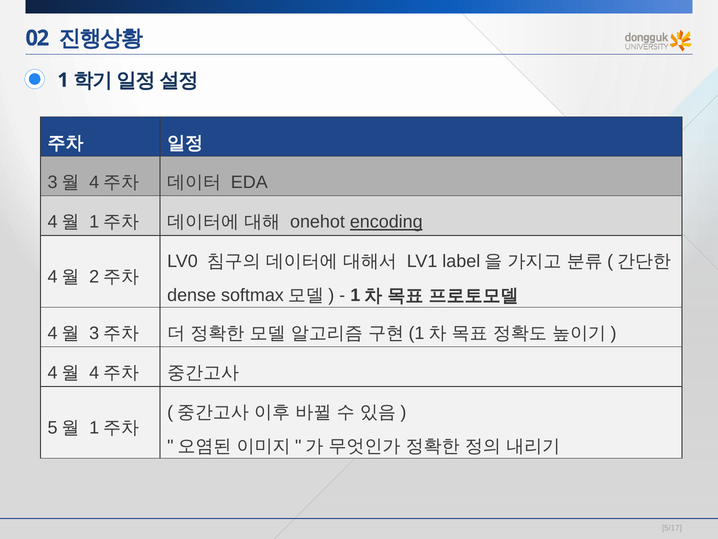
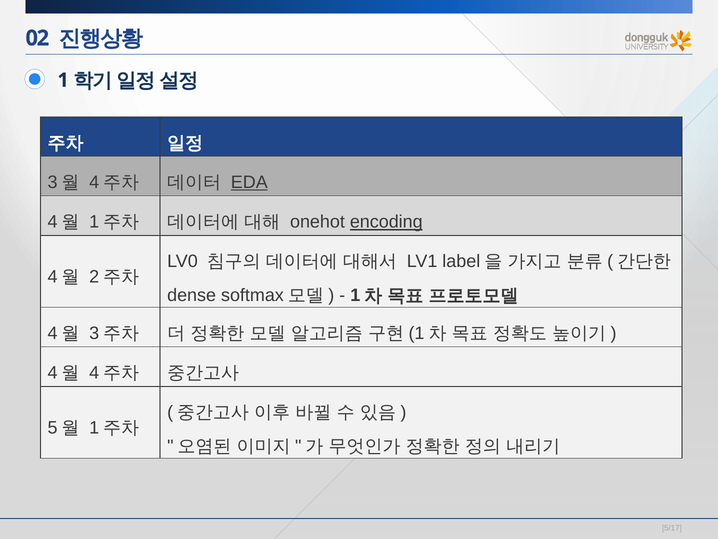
EDA underline: none -> present
